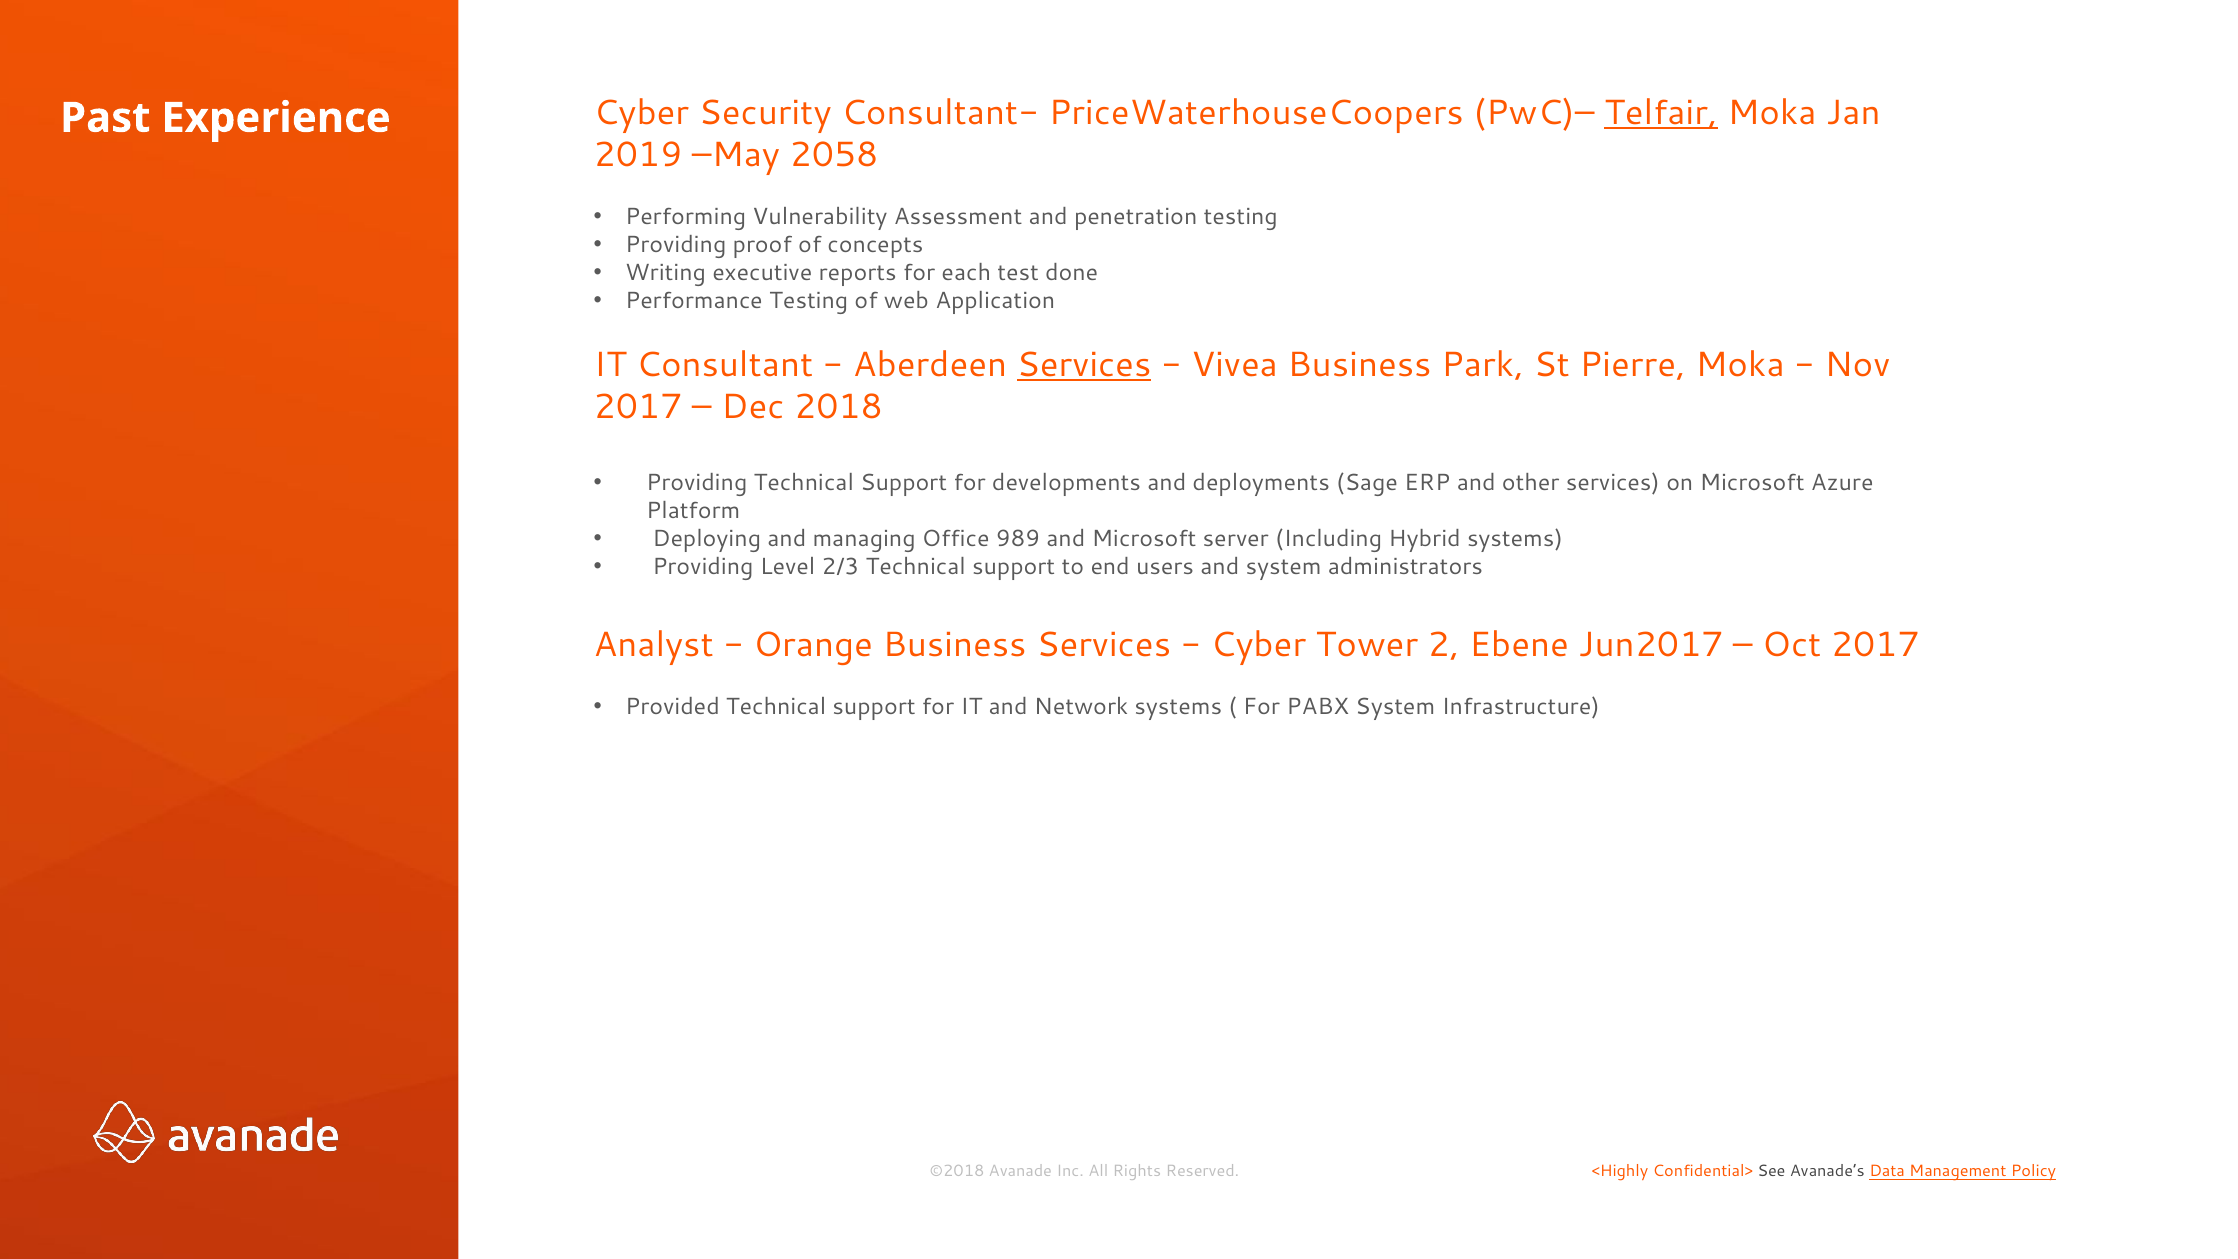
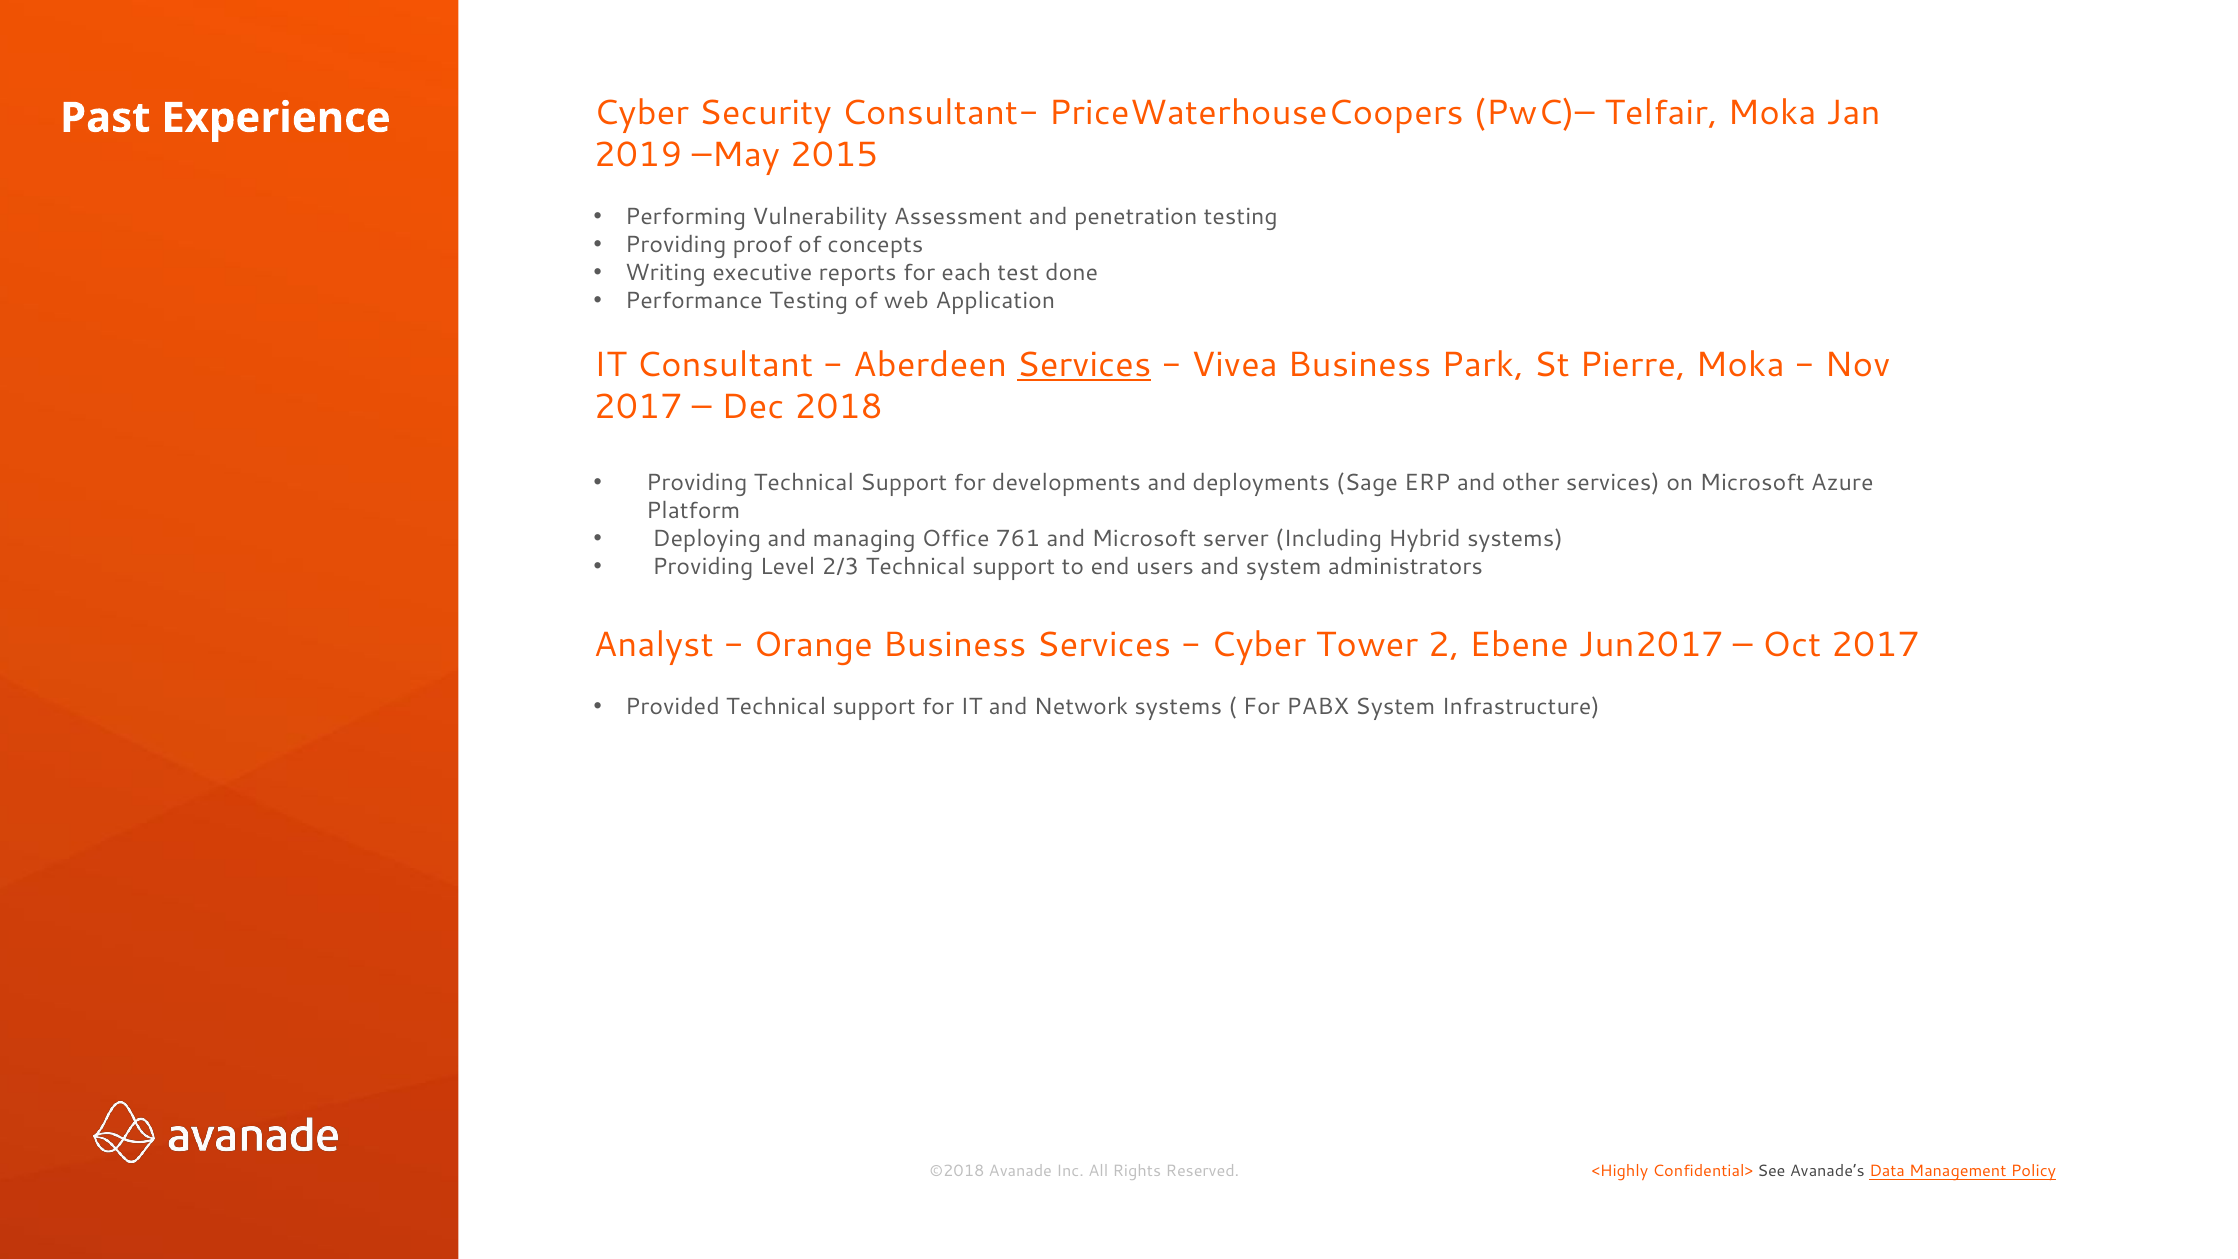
Telfair underline: present -> none
2058: 2058 -> 2015
989: 989 -> 761
